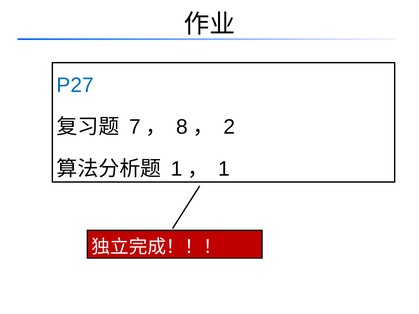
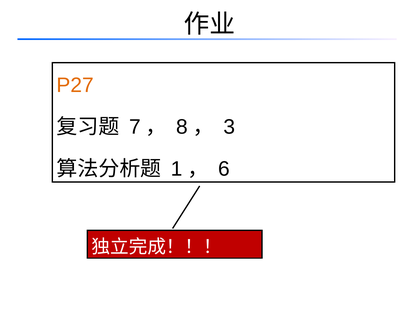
P27 colour: blue -> orange
2: 2 -> 3
1 at (224, 169): 1 -> 6
